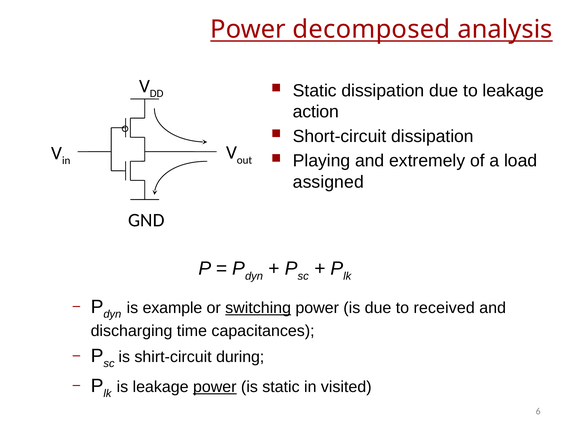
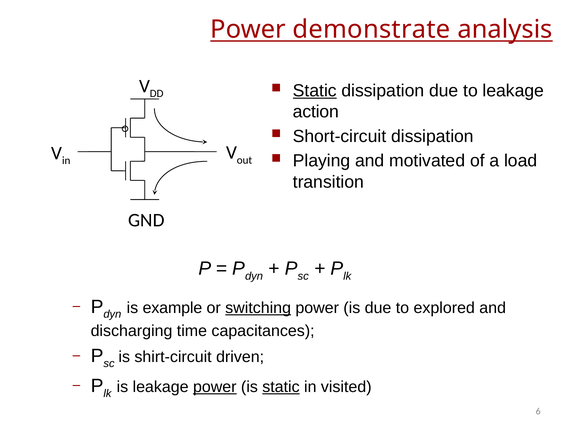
decomposed: decomposed -> demonstrate
Static at (315, 91) underline: none -> present
extremely: extremely -> motivated
assigned: assigned -> transition
received: received -> explored
during: during -> driven
static at (281, 387) underline: none -> present
